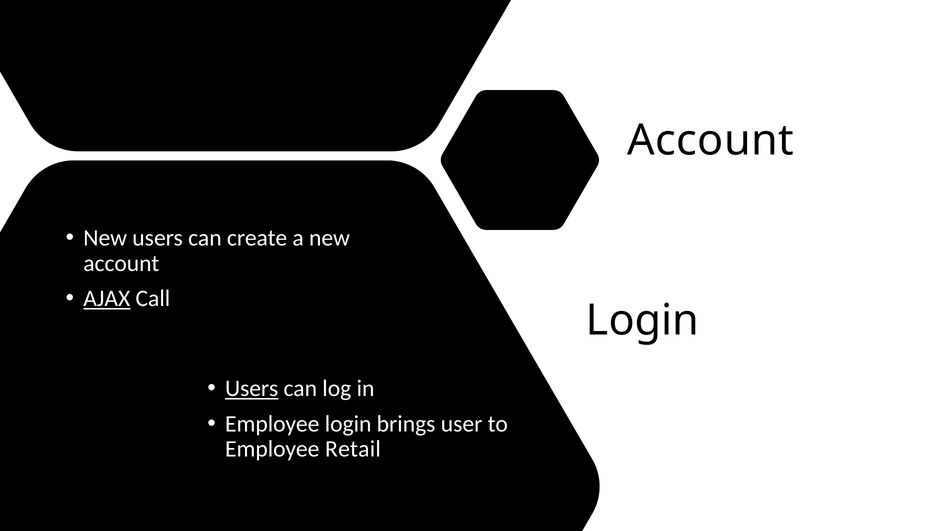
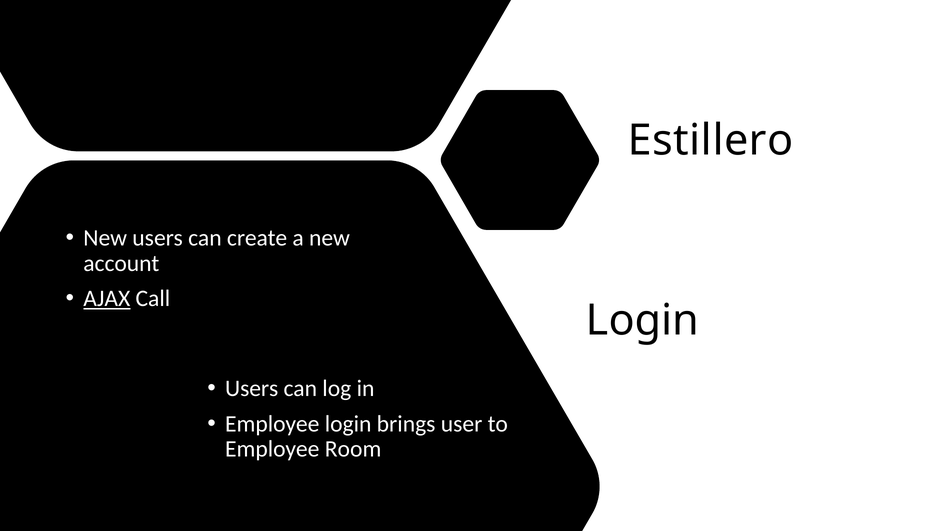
Account at (711, 141): Account -> Estillero
Users at (252, 388) underline: present -> none
Retail: Retail -> Room
